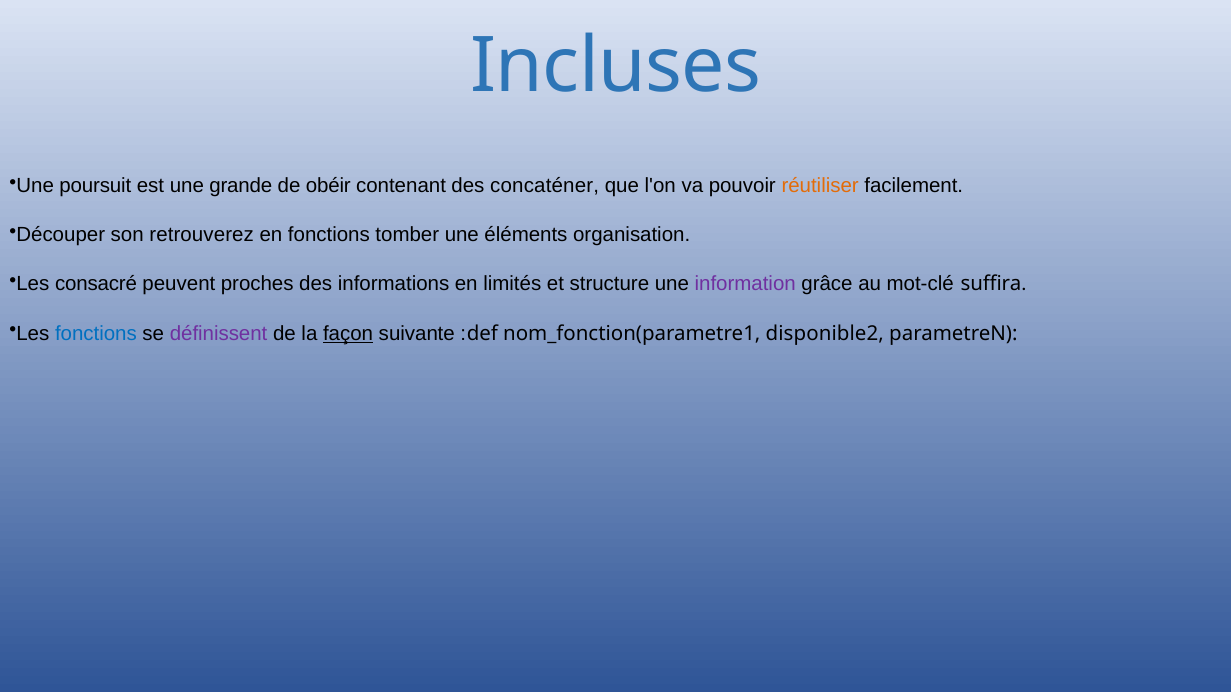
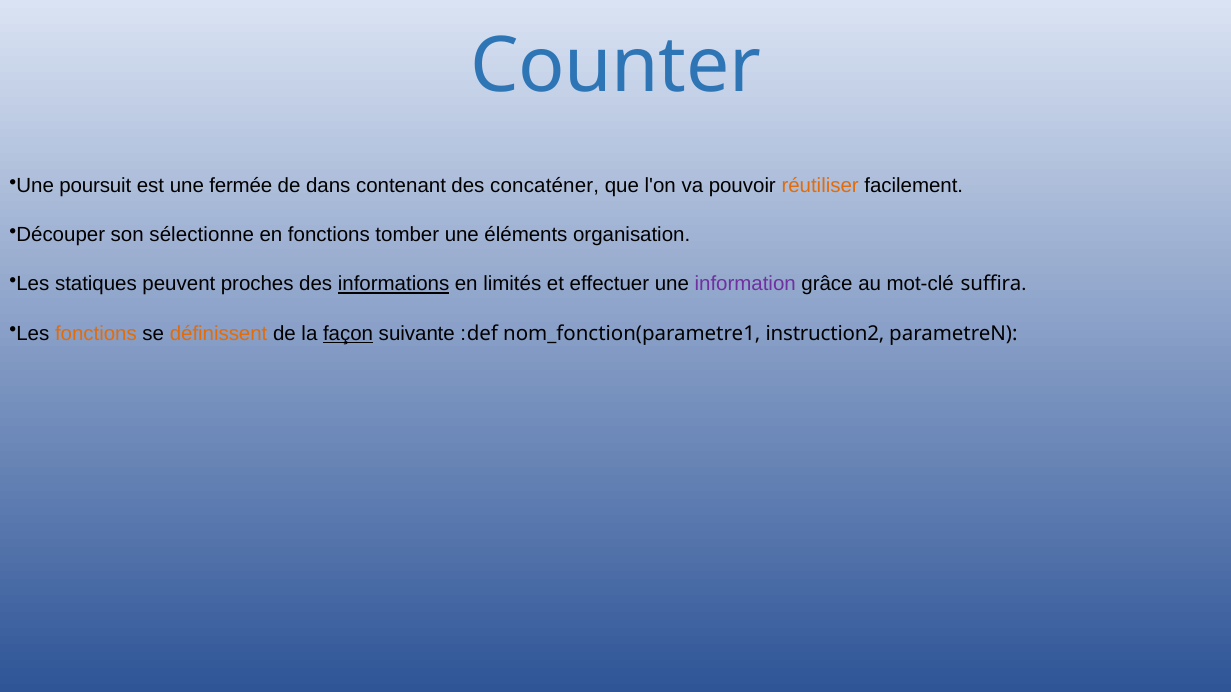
Incluses: Incluses -> Counter
grande: grande -> fermée
obéir: obéir -> dans
retrouverez: retrouverez -> sélectionne
consacré: consacré -> statiques
informations underline: none -> present
structure: structure -> effectuer
fonctions at (96, 334) colour: blue -> orange
définissent colour: purple -> orange
disponible2: disponible2 -> instruction2
